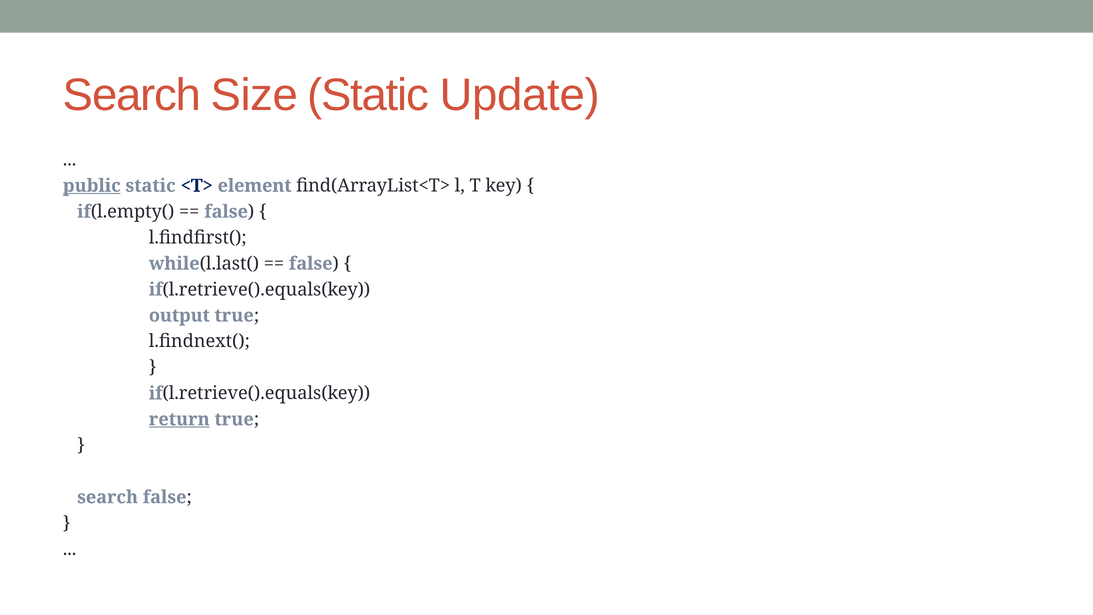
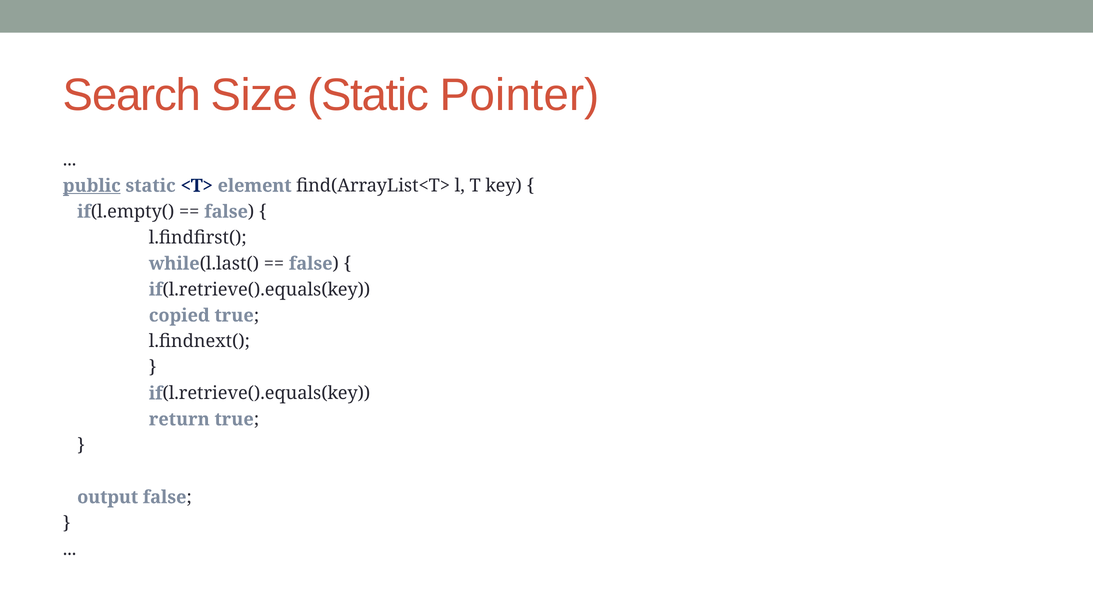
Update: Update -> Pointer
output: output -> copied
return underline: present -> none
search at (108, 497): search -> output
